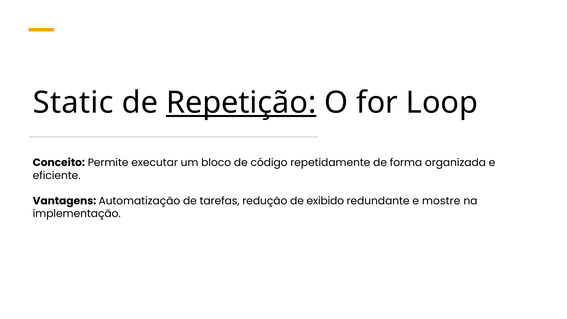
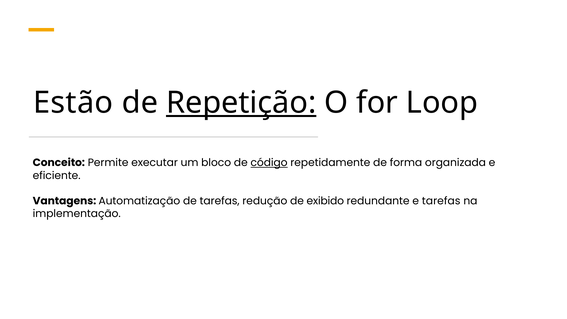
Static: Static -> Estão
código underline: none -> present
e mostre: mostre -> tarefas
